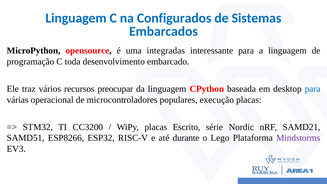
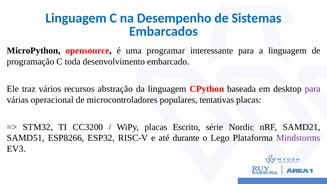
Configurados: Configurados -> Desempenho
integradas: integradas -> programar
preocupar: preocupar -> abstração
para at (313, 89) colour: blue -> purple
execução: execução -> tentativas
